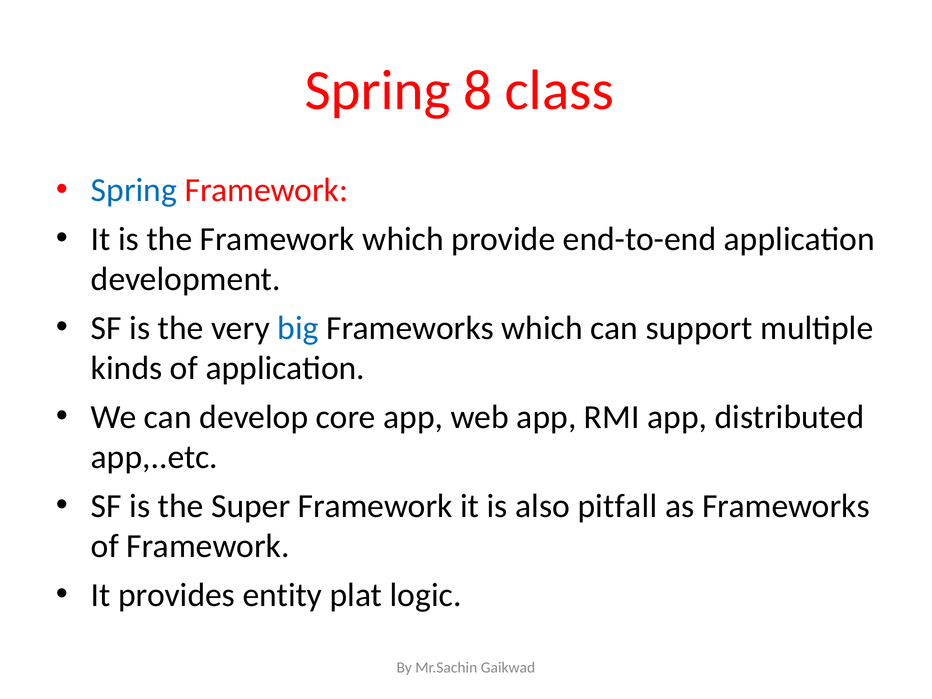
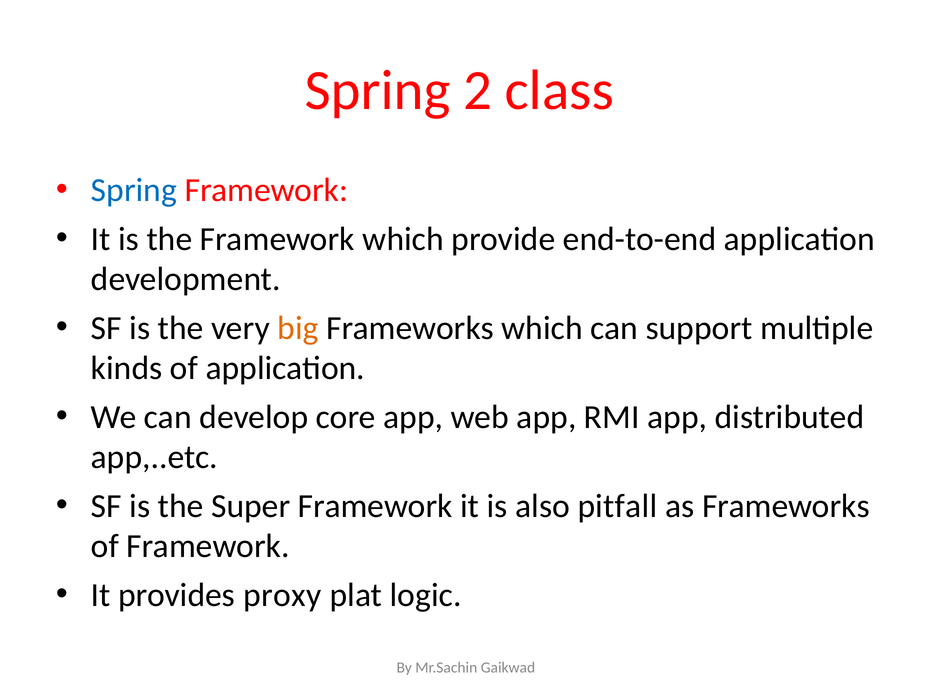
8: 8 -> 2
big colour: blue -> orange
entity: entity -> proxy
